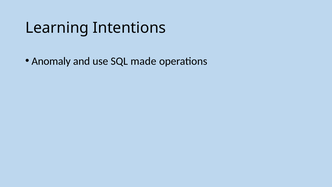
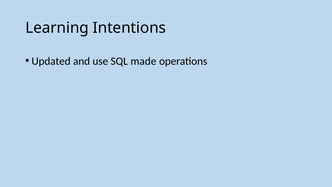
Anomaly: Anomaly -> Updated
